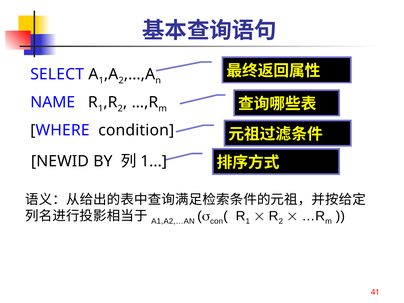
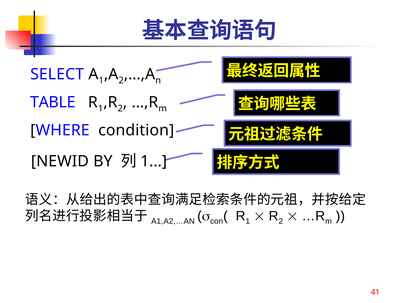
NAME: NAME -> TABLE
